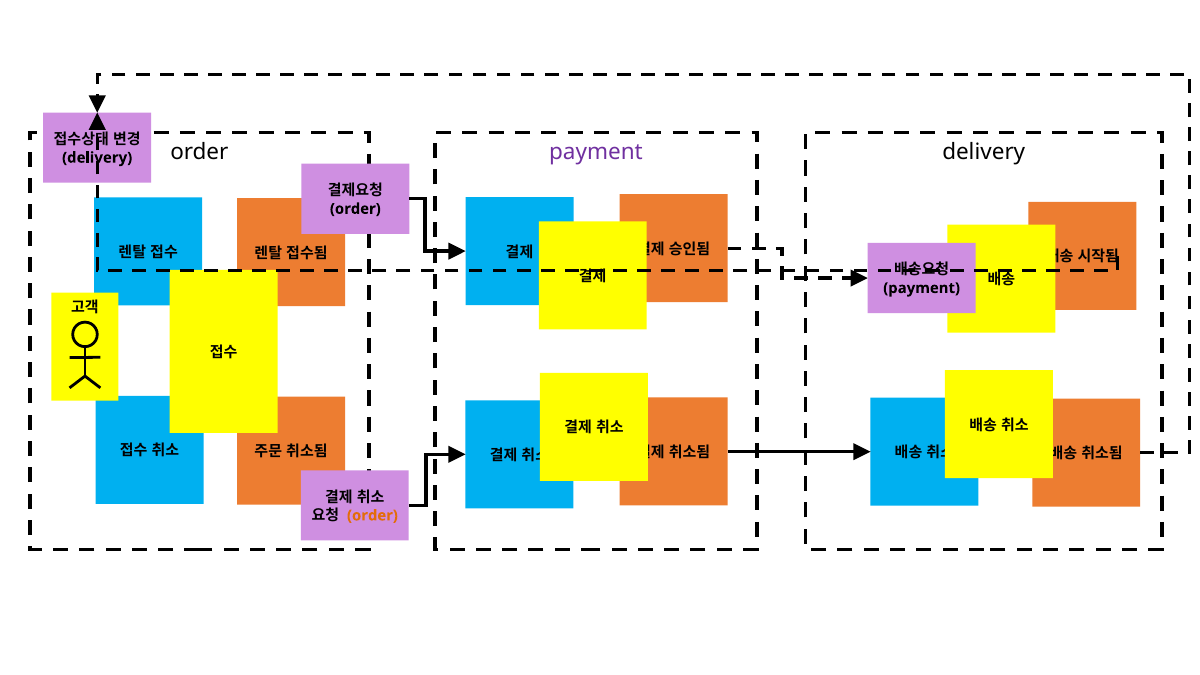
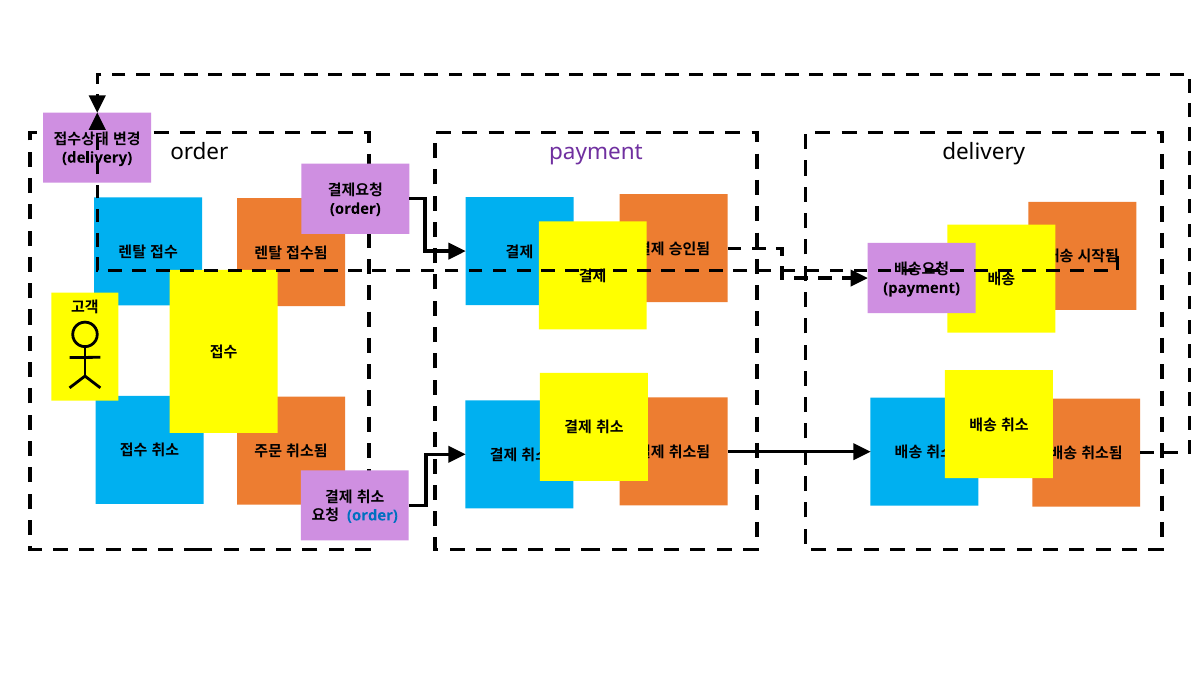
order at (372, 515) colour: orange -> blue
